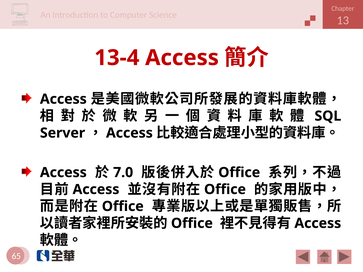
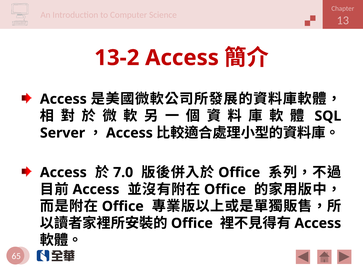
13-4: 13-4 -> 13-2
